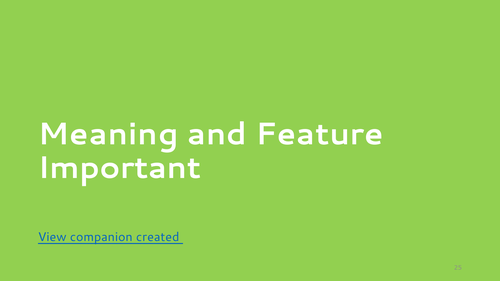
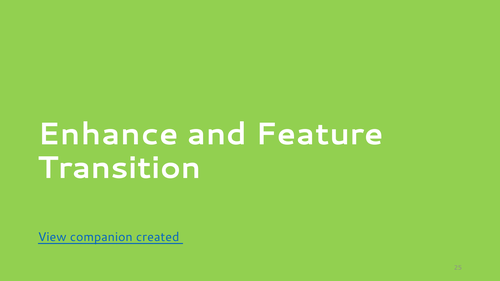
Meaning: Meaning -> Enhance
Important: Important -> Transition
